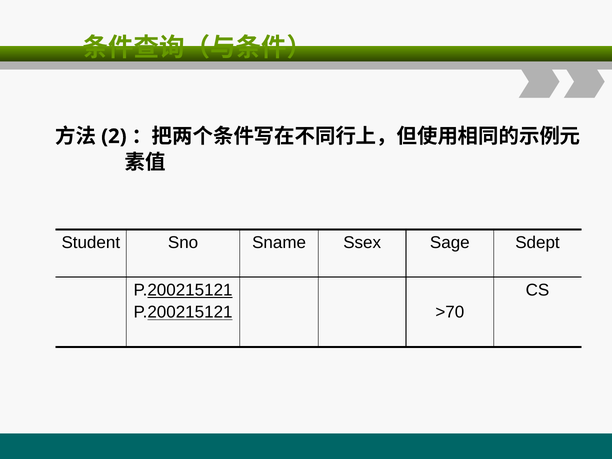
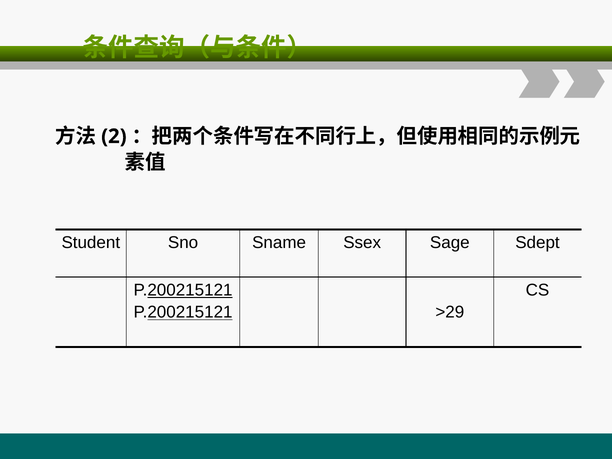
>70: >70 -> >29
